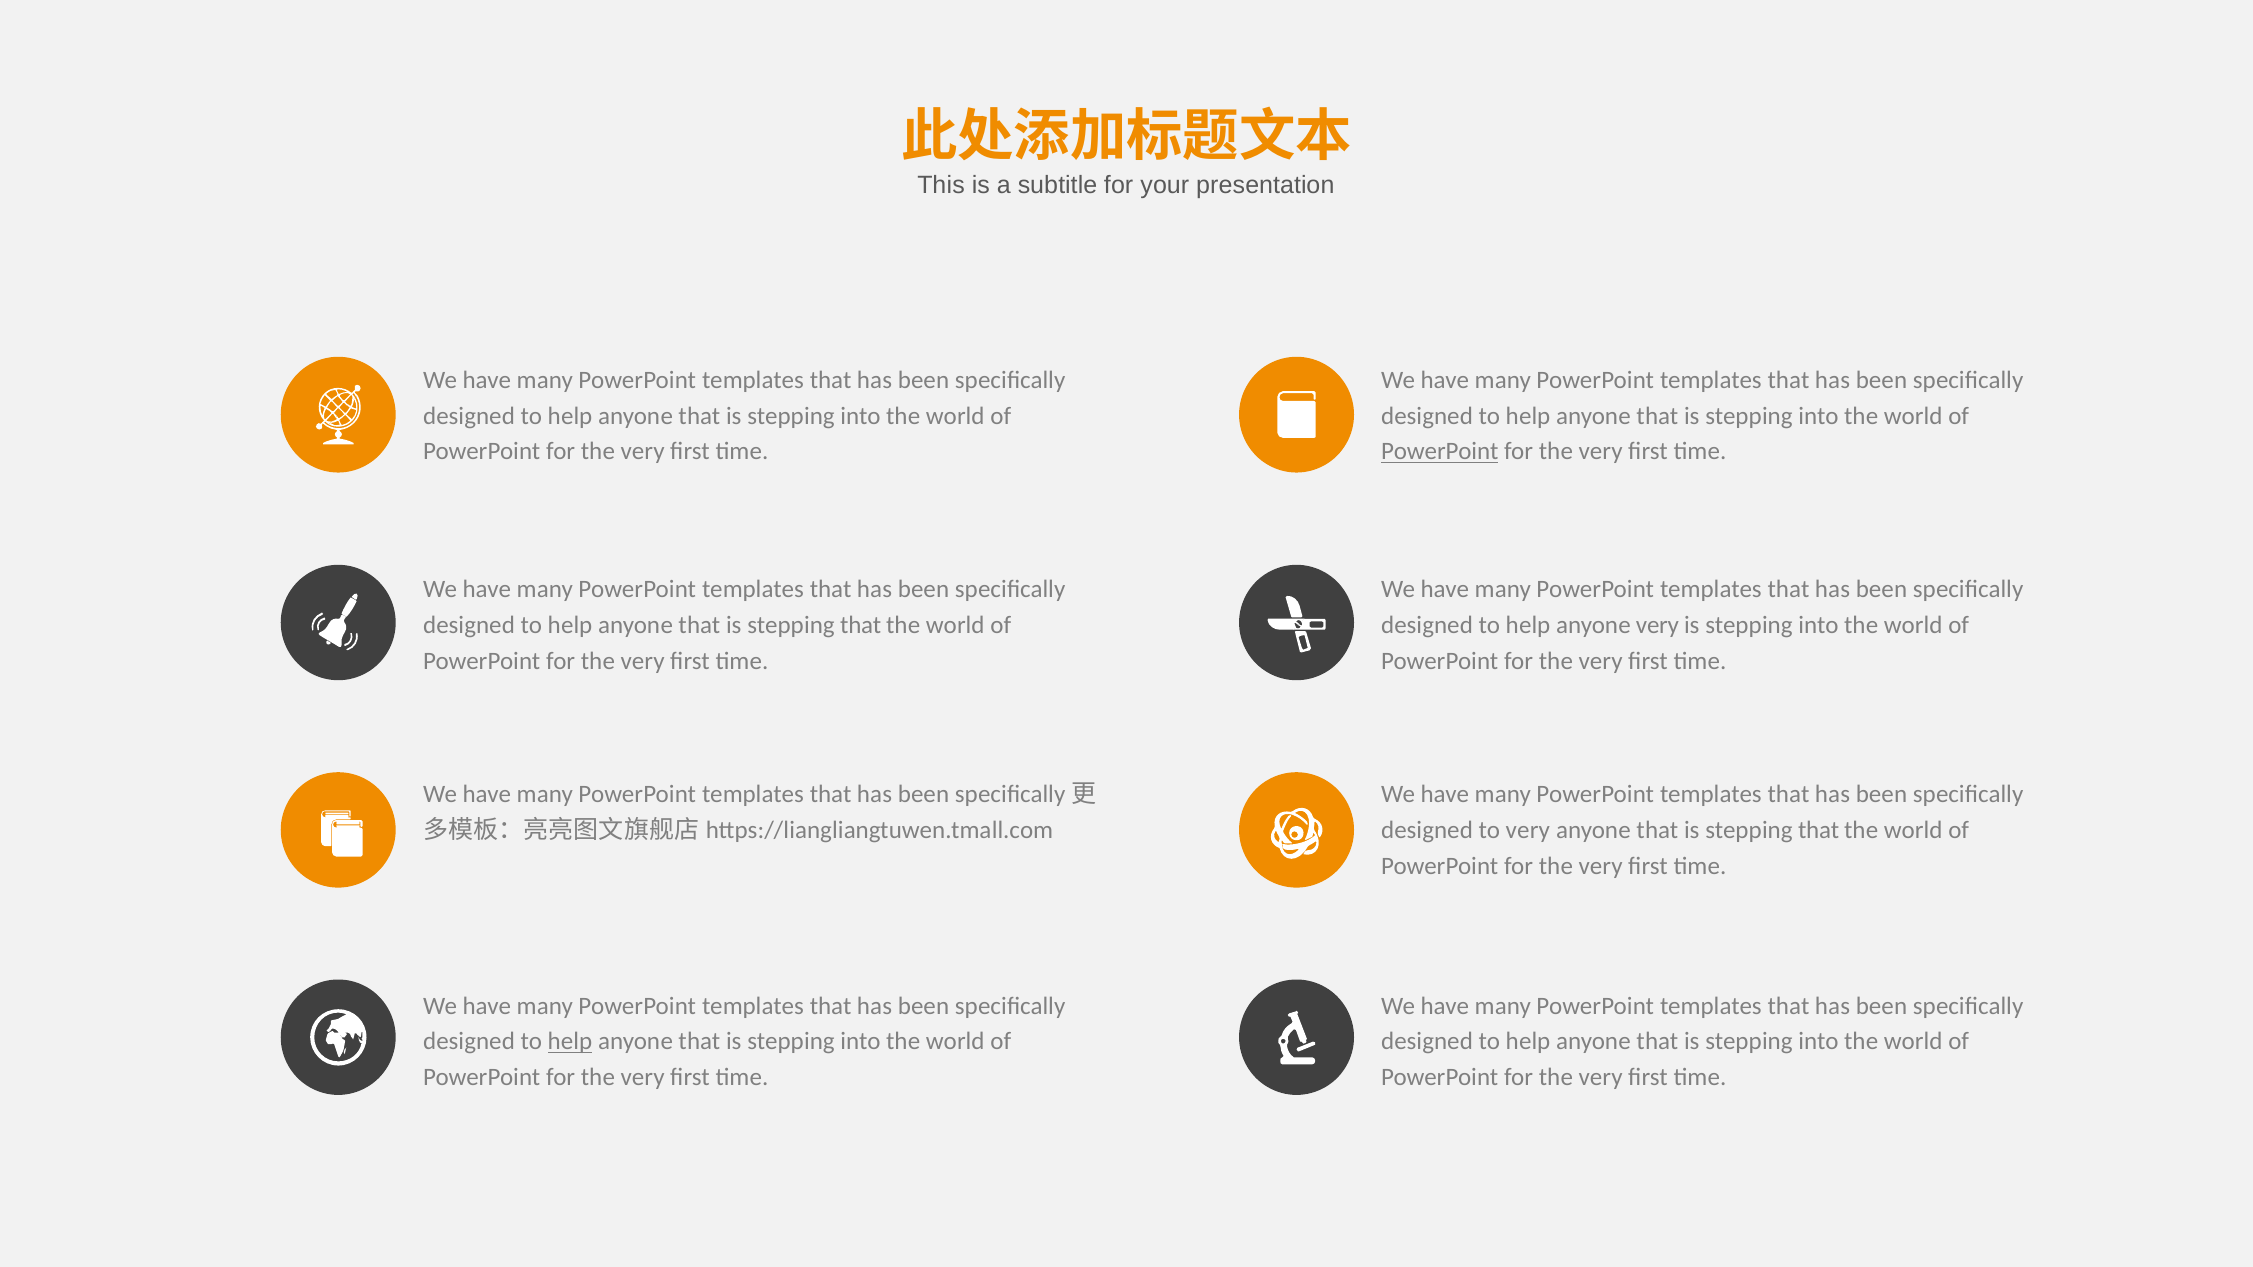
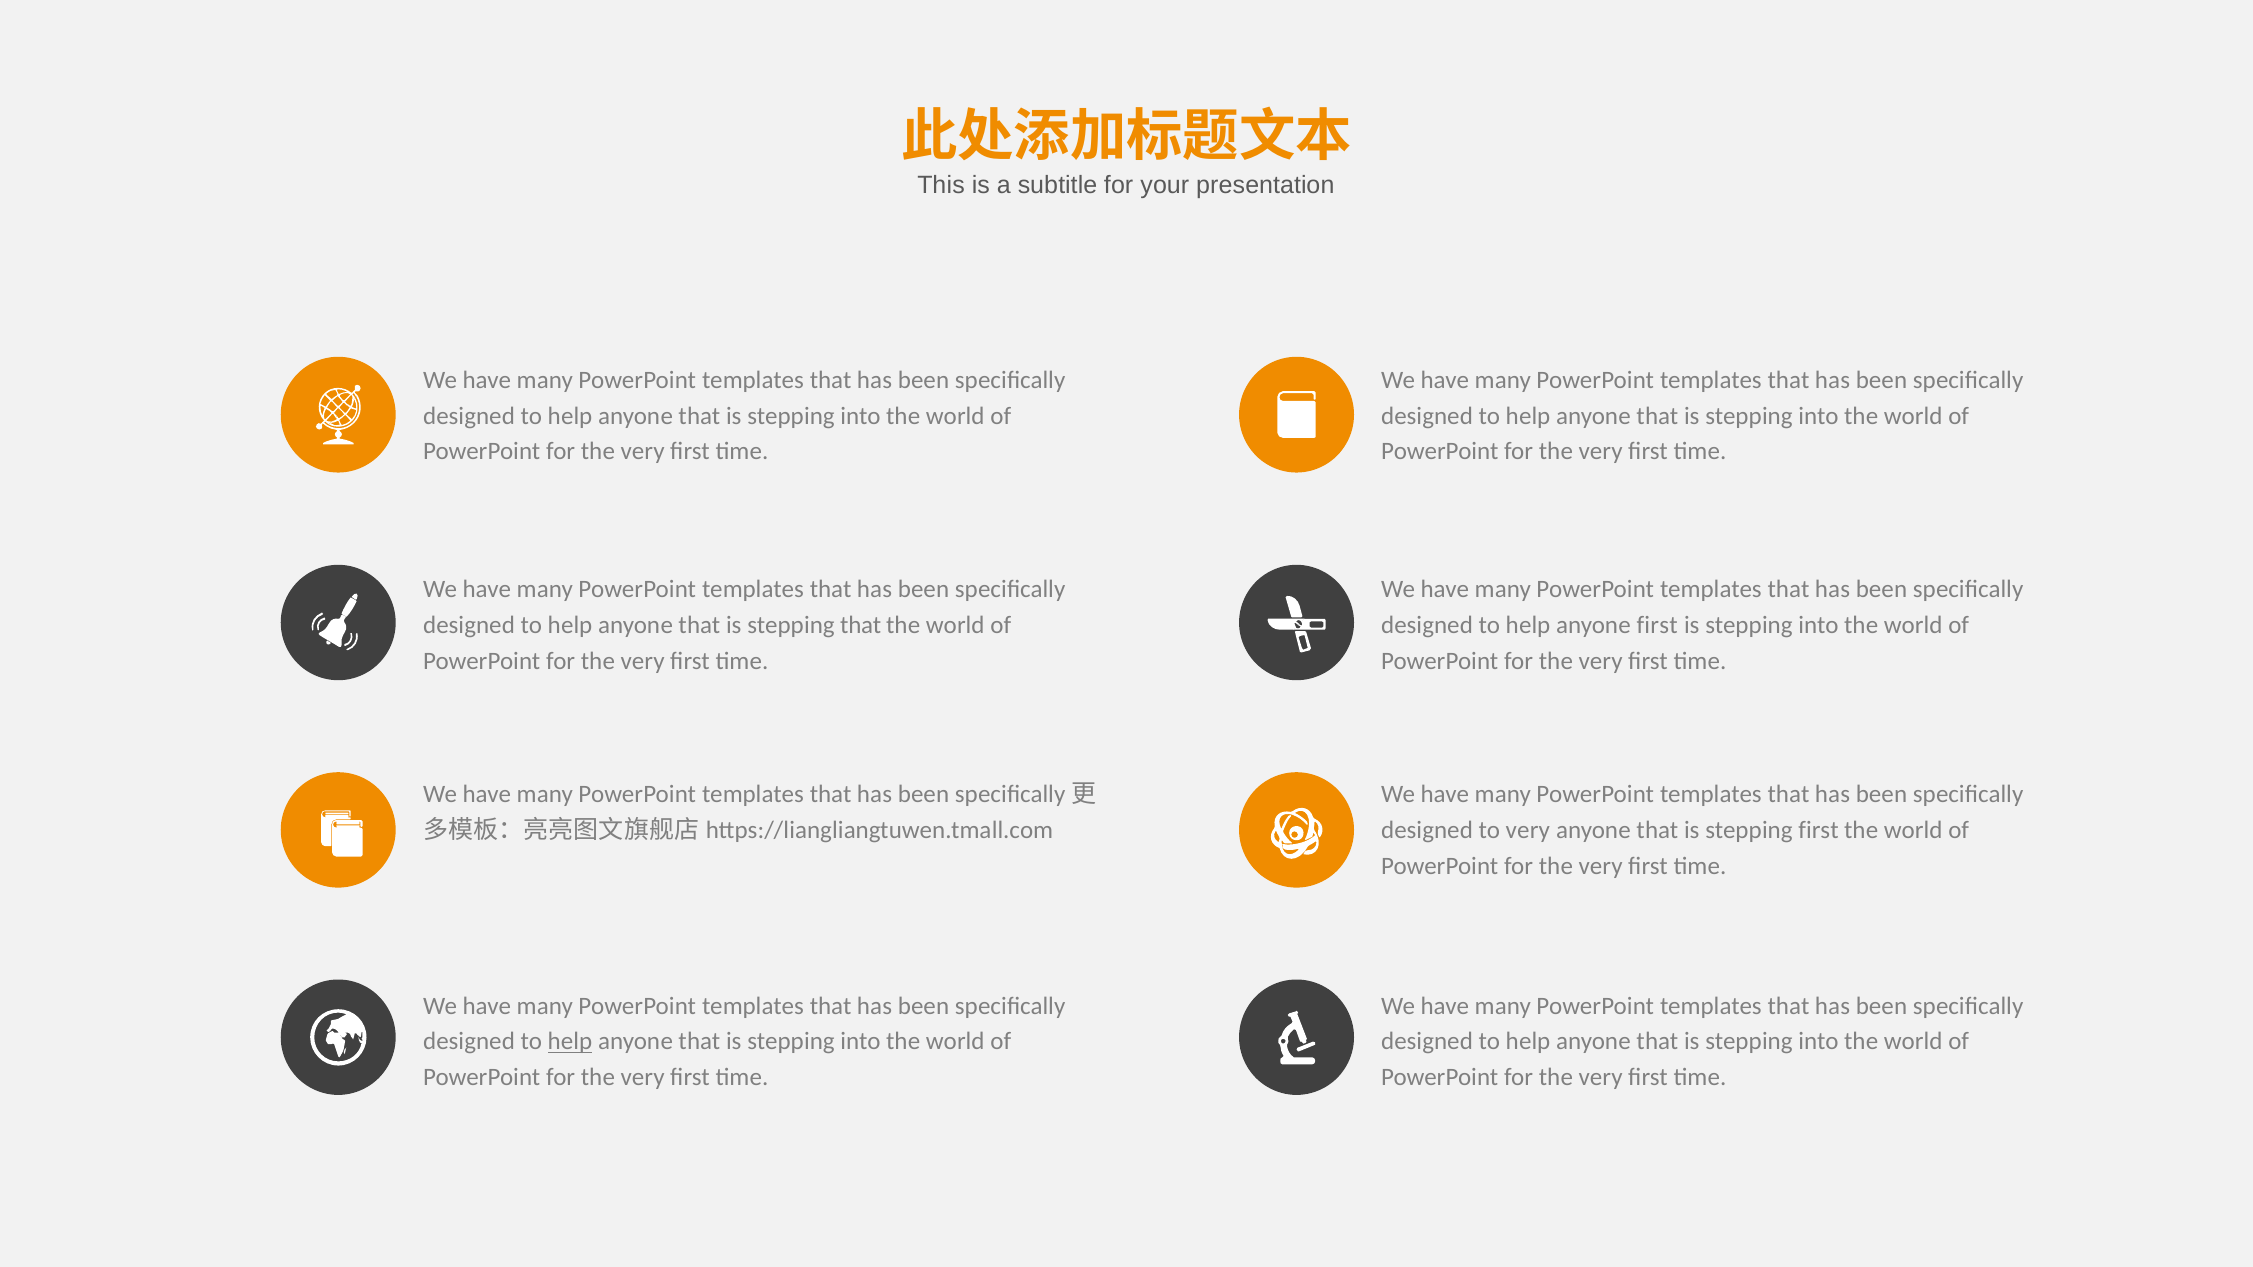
PowerPoint at (1440, 452) underline: present -> none
anyone very: very -> first
that at (1819, 830): that -> first
